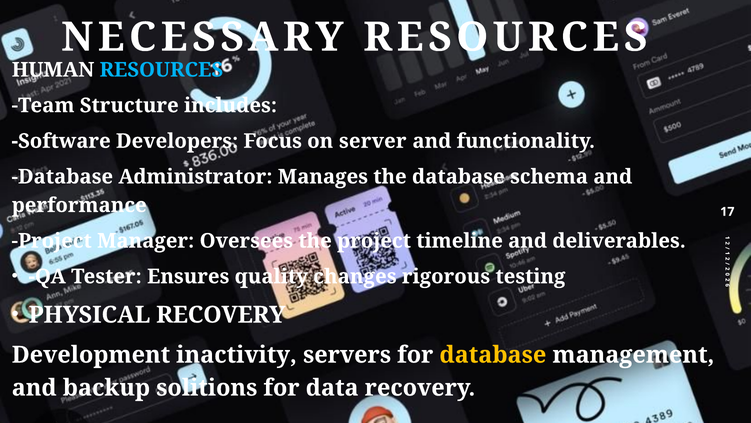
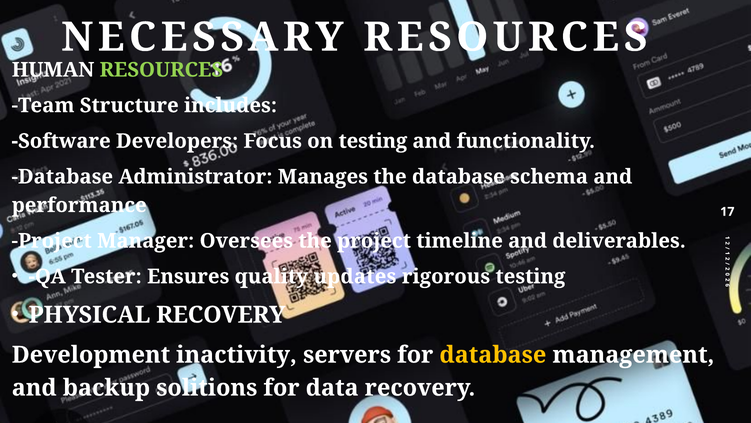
RESOURCES at (161, 70) colour: light blue -> light green
on server: server -> testing
changes: changes -> updates
